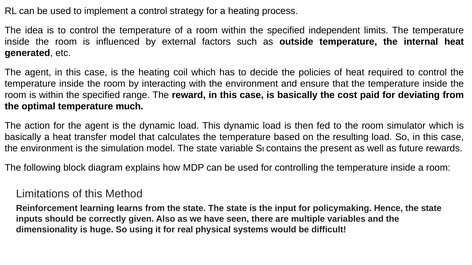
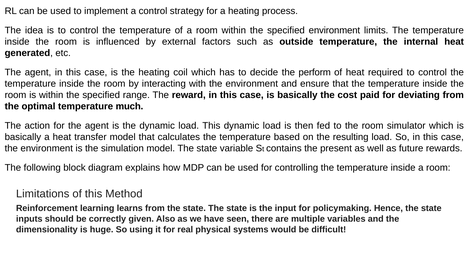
specified independent: independent -> environment
policies: policies -> perform
